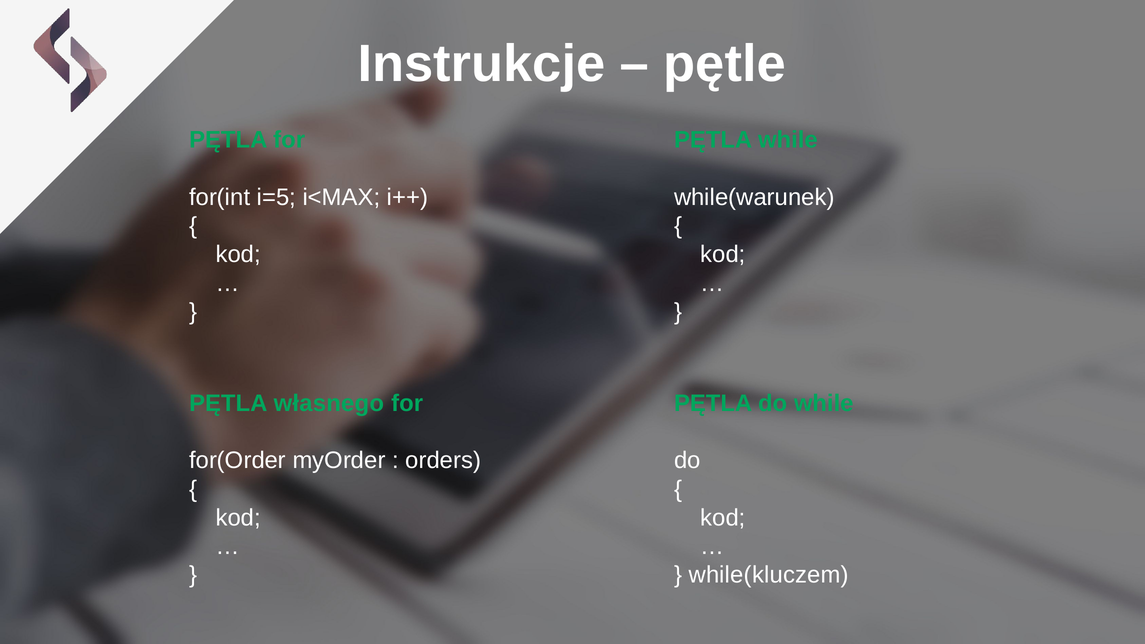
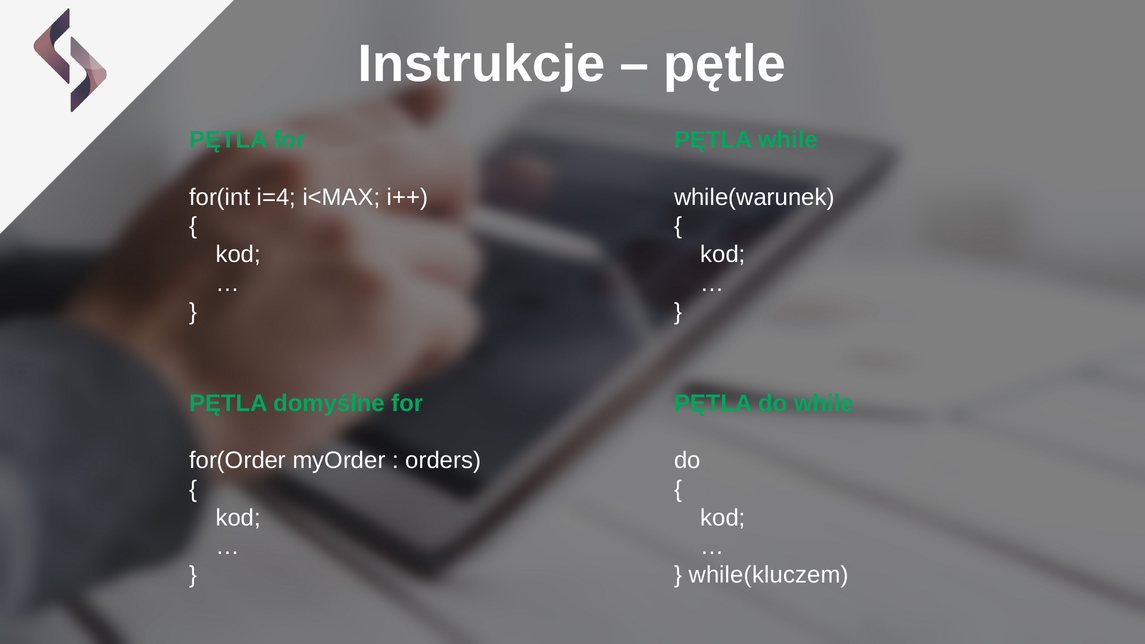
i=5: i=5 -> i=4
własnego: własnego -> domyślne
